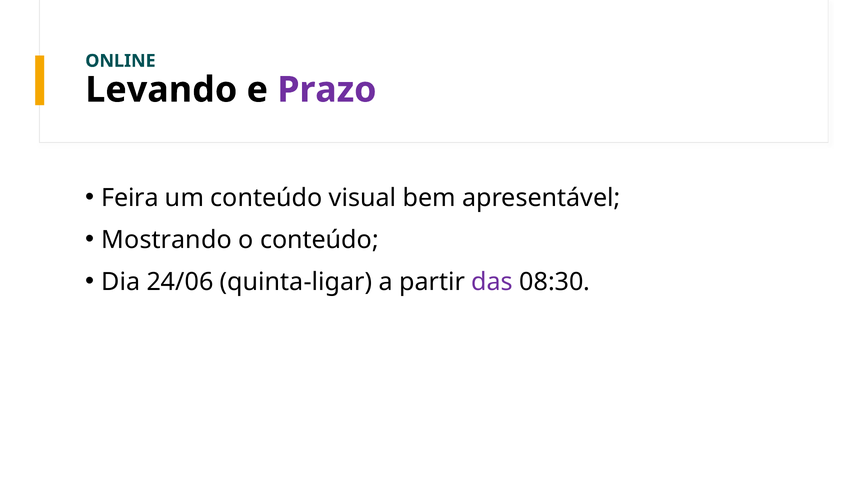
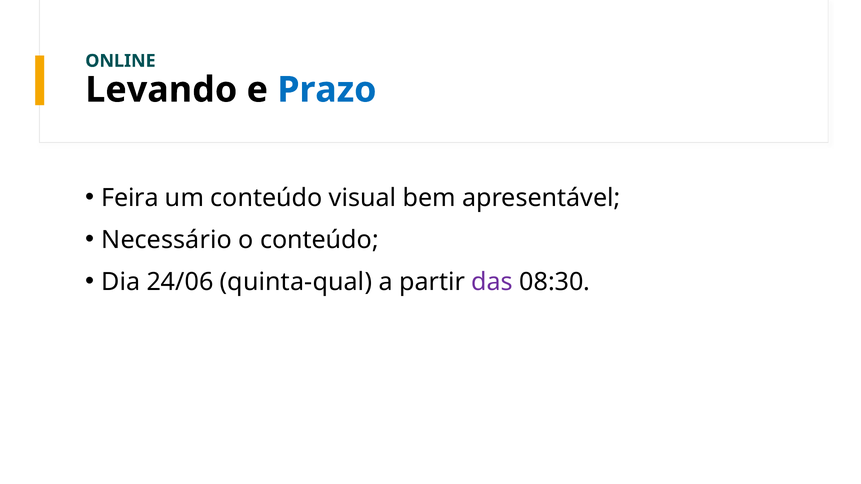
Prazo colour: purple -> blue
Mostrando: Mostrando -> Necessário
quinta-ligar: quinta-ligar -> quinta-qual
